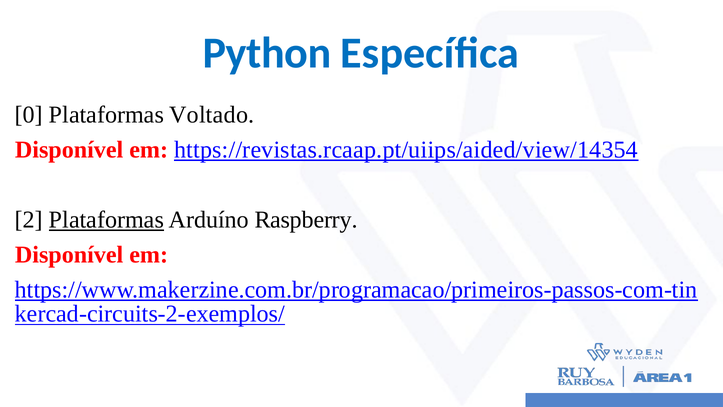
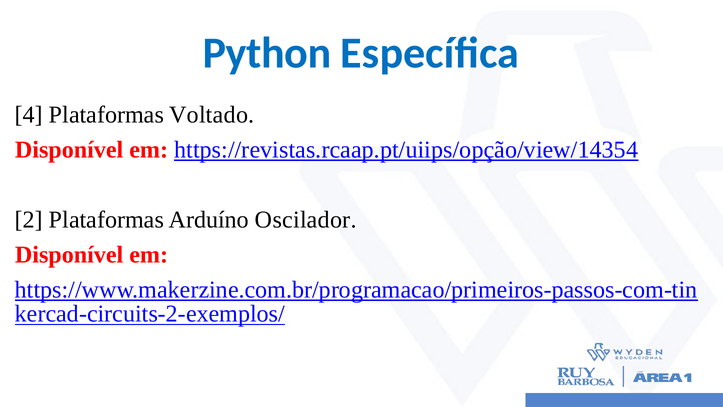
0: 0 -> 4
https://revistas.rcaap.pt/uiips/aided/view/14354: https://revistas.rcaap.pt/uiips/aided/view/14354 -> https://revistas.rcaap.pt/uiips/opção/view/14354
Plataformas at (106, 220) underline: present -> none
Raspberry: Raspberry -> Oscilador
